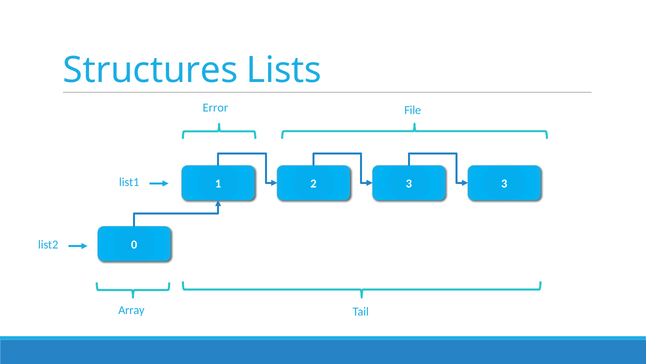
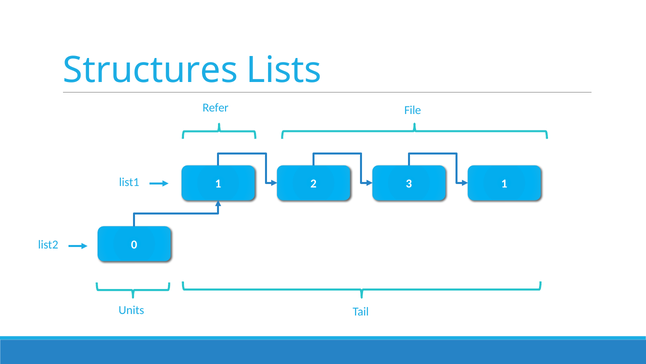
Error: Error -> Refer
3 at (504, 183): 3 -> 1
Array: Array -> Units
